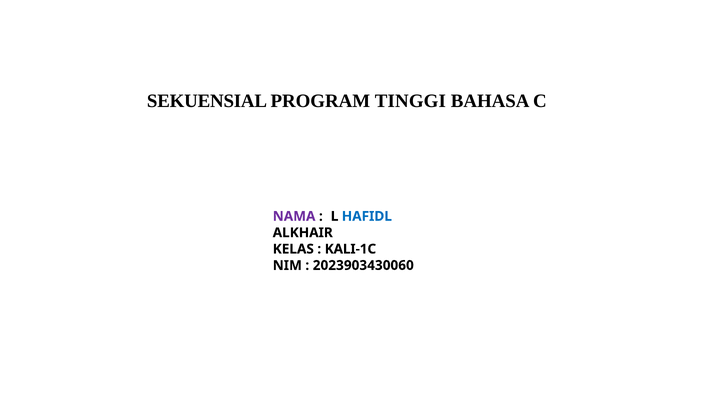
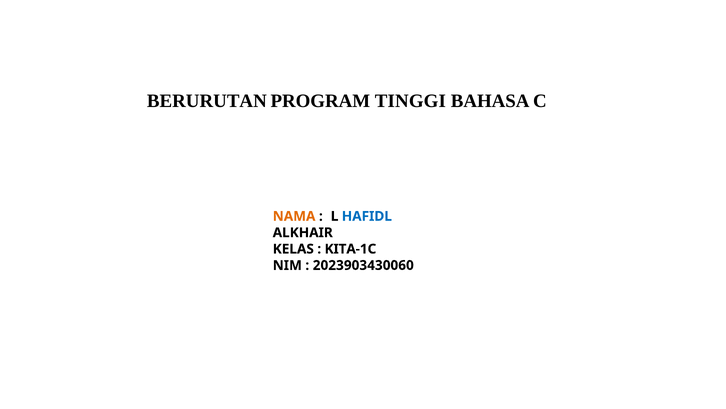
SEKUENSIAL: SEKUENSIAL -> BERURUTAN
NAMA colour: purple -> orange
KALI-1C: KALI-1C -> KITA-1C
